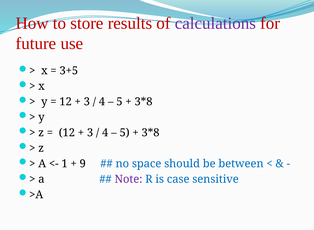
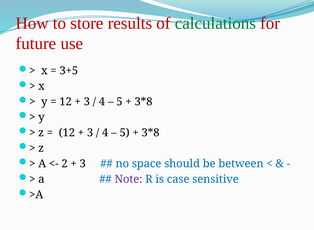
calculations colour: purple -> green
1: 1 -> 2
9 at (83, 164): 9 -> 3
